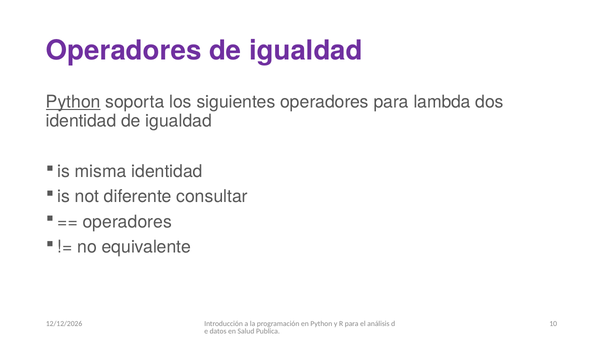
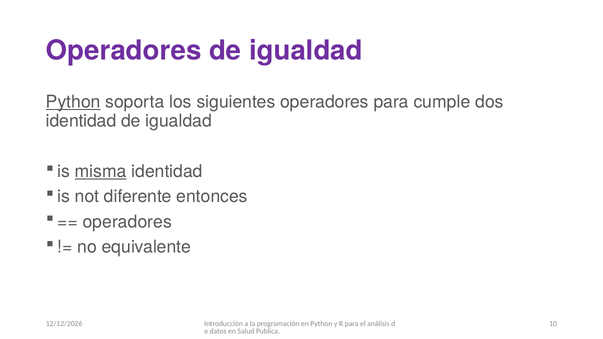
lambda: lambda -> cumple
misma underline: none -> present
consultar: consultar -> entonces
